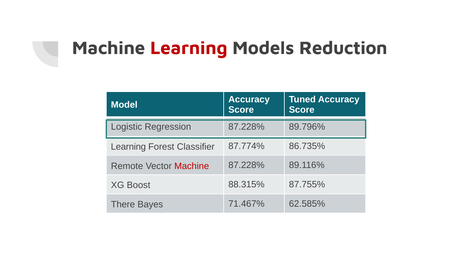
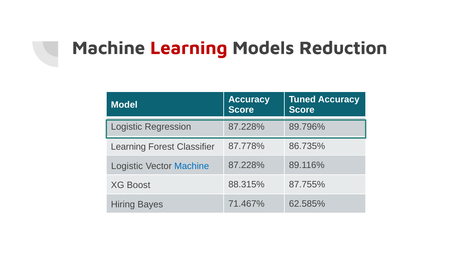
87.774%: 87.774% -> 87.778%
Remote at (127, 166): Remote -> Logistic
Machine at (192, 166) colour: red -> blue
There: There -> Hiring
